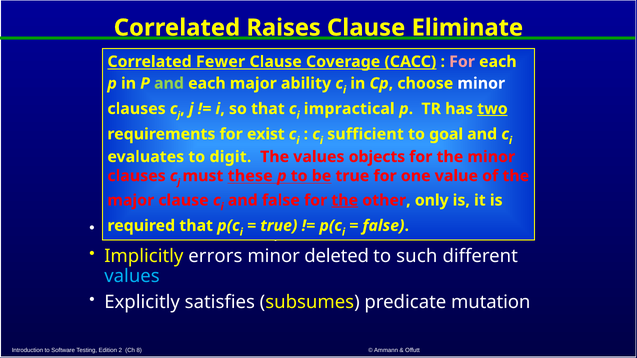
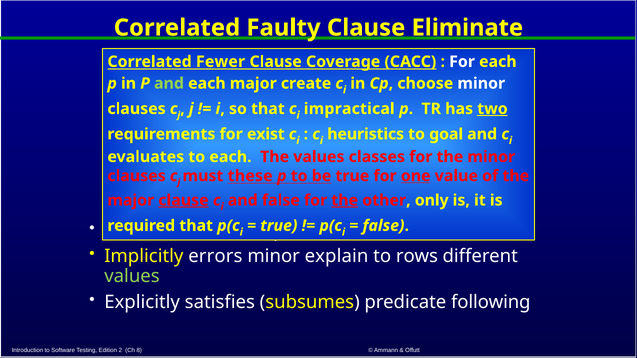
Raises: Raises -> Faulty
For at (462, 62) colour: pink -> white
ability: ability -> create
sufficient: sufficient -> heuristics
to digit: digit -> each
objects: objects -> classes
one underline: none -> present
clause at (183, 200) underline: none -> present
deleted: deleted -> explain
such: such -> rows
values at (132, 277) colour: light blue -> light green
mutation: mutation -> following
